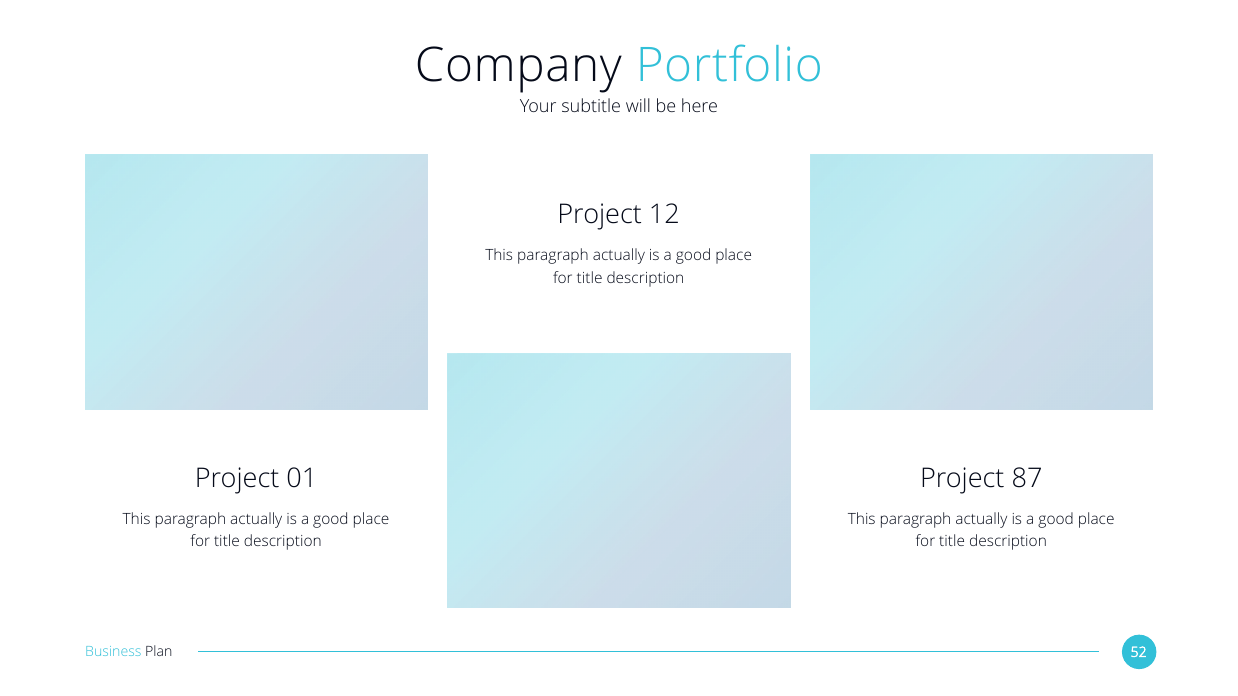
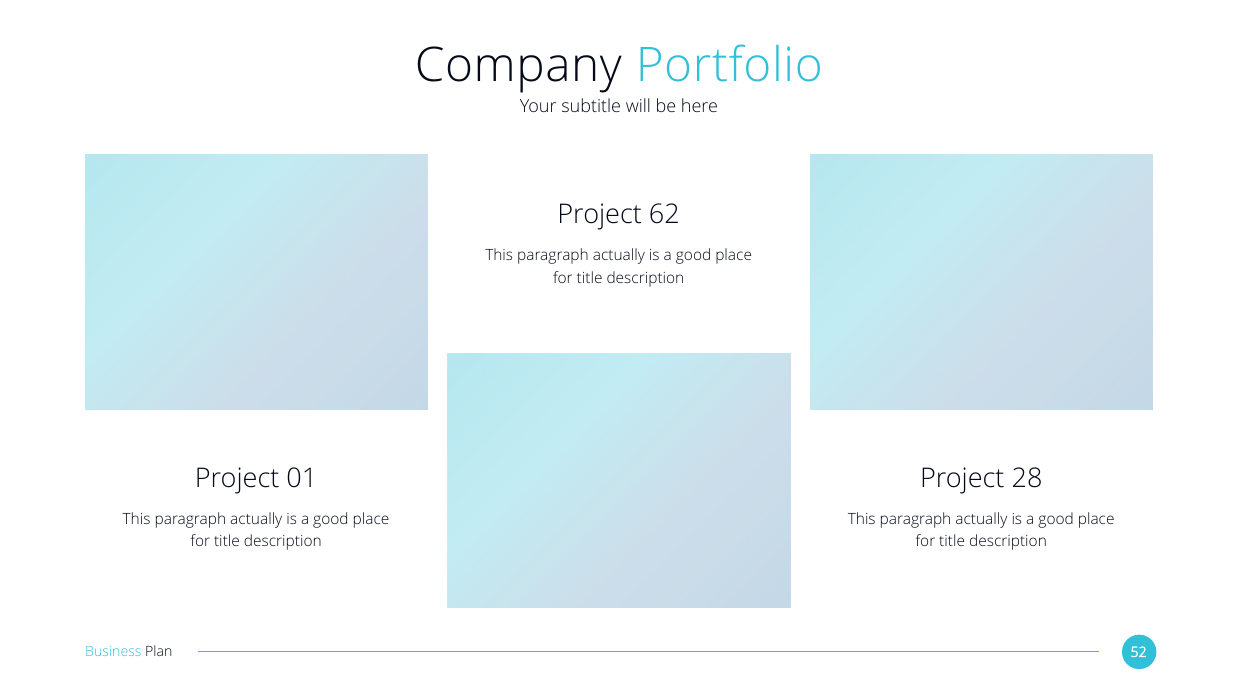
12: 12 -> 62
87: 87 -> 28
